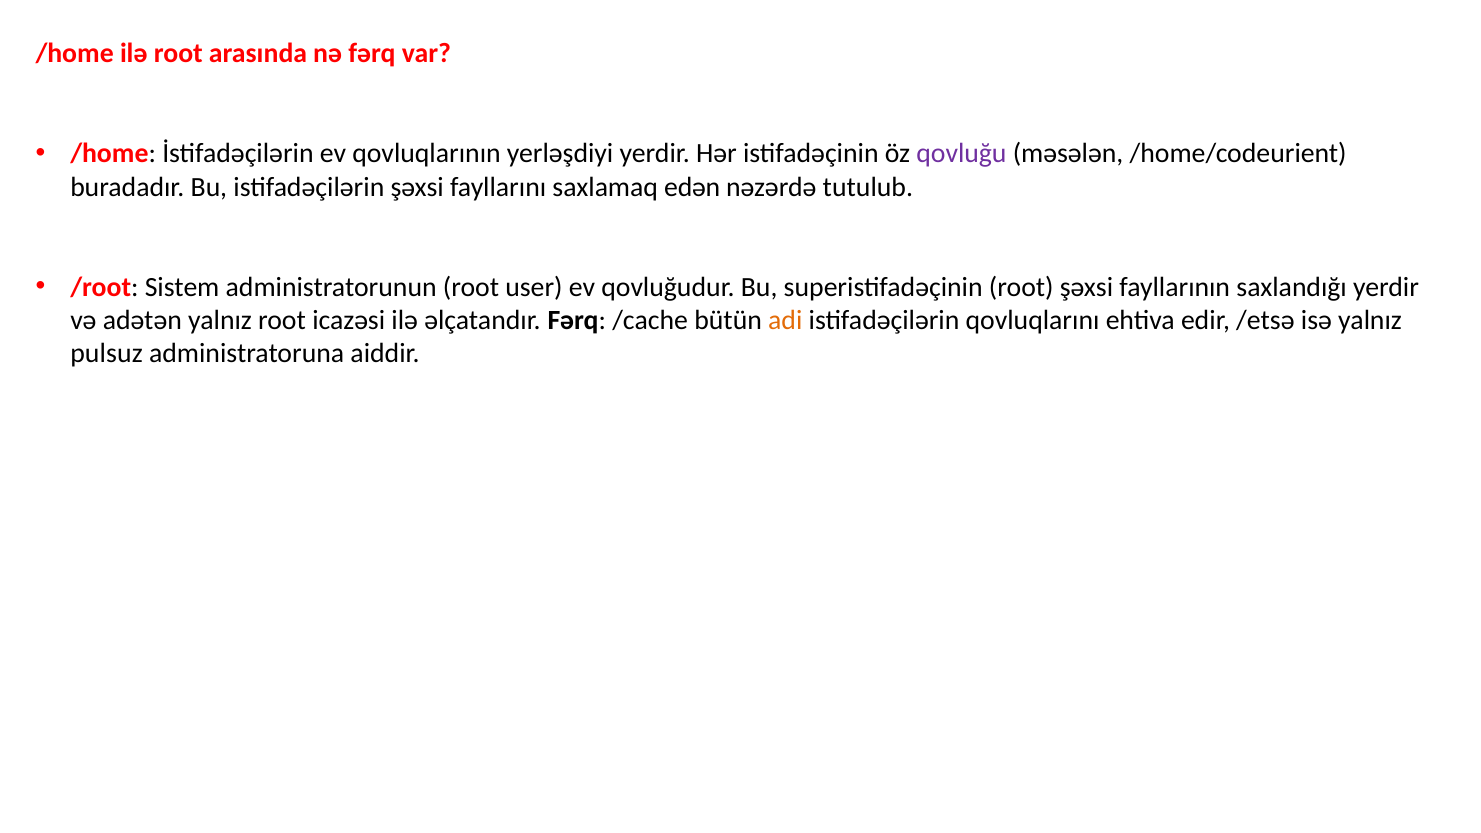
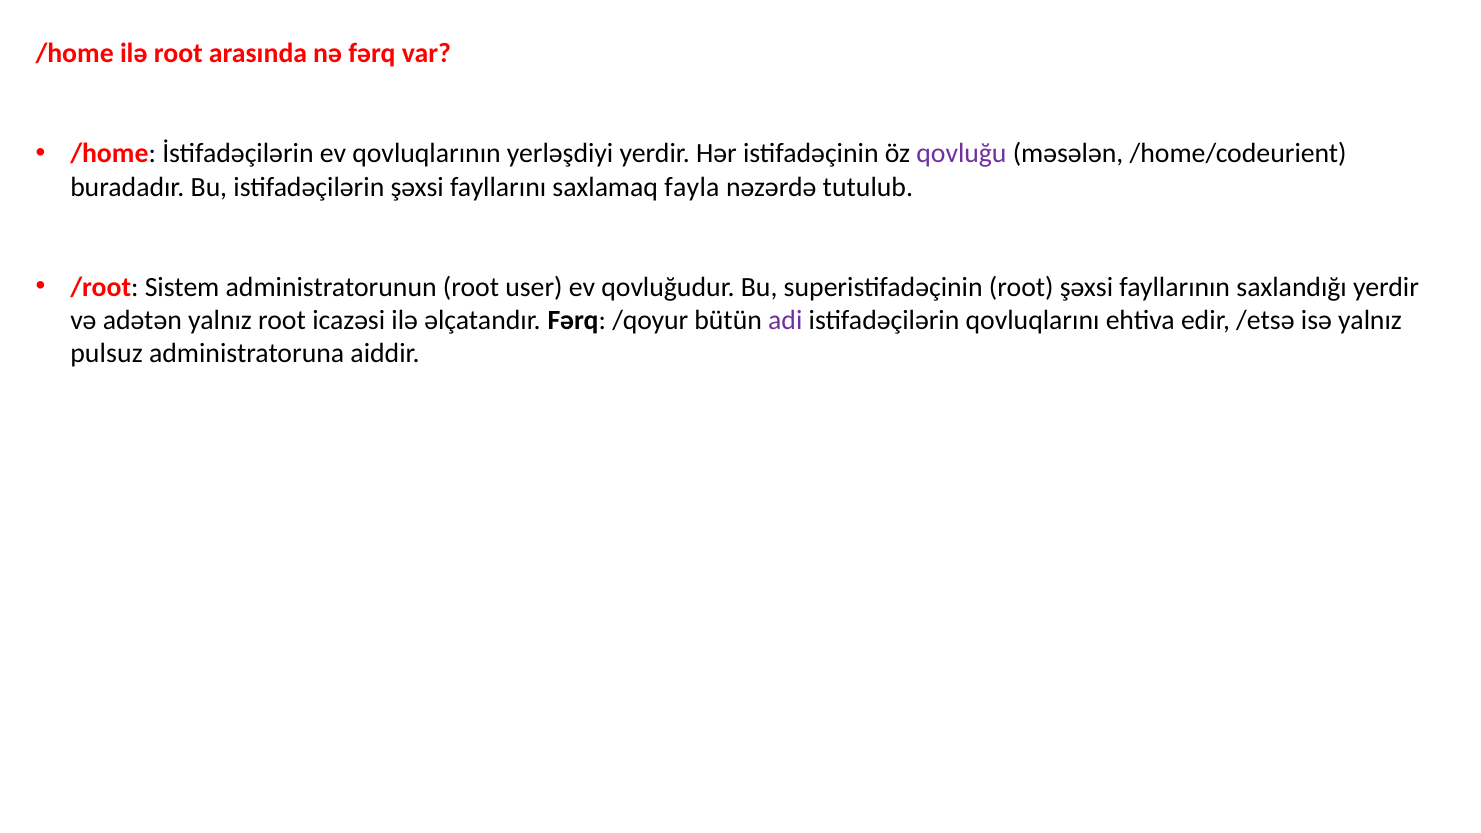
edən: edən -> fayla
/cache: /cache -> /qoyur
adi colour: orange -> purple
